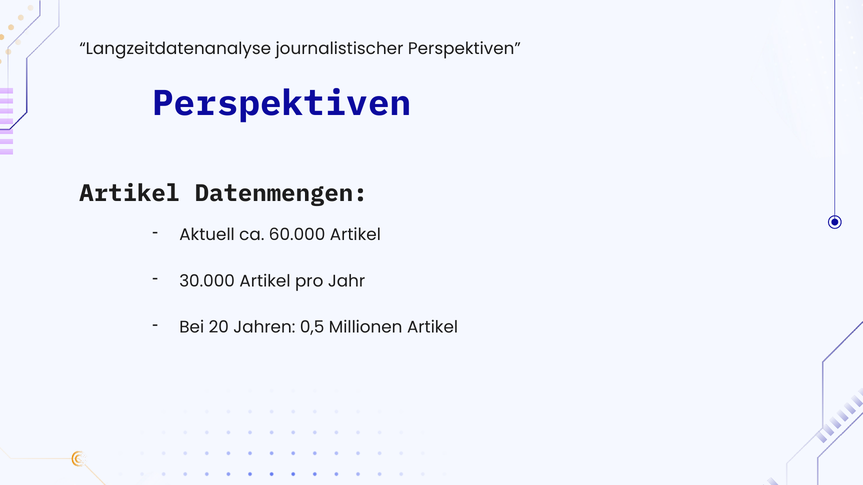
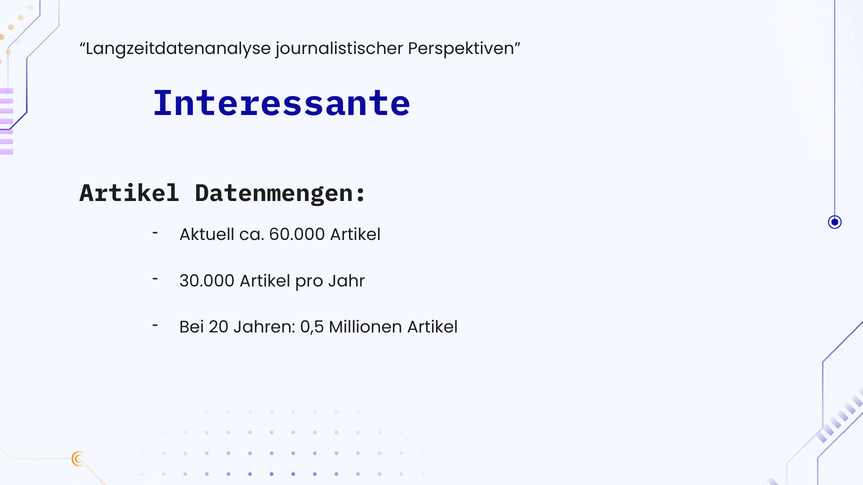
Perspektiven at (282, 104): Perspektiven -> Interessante
